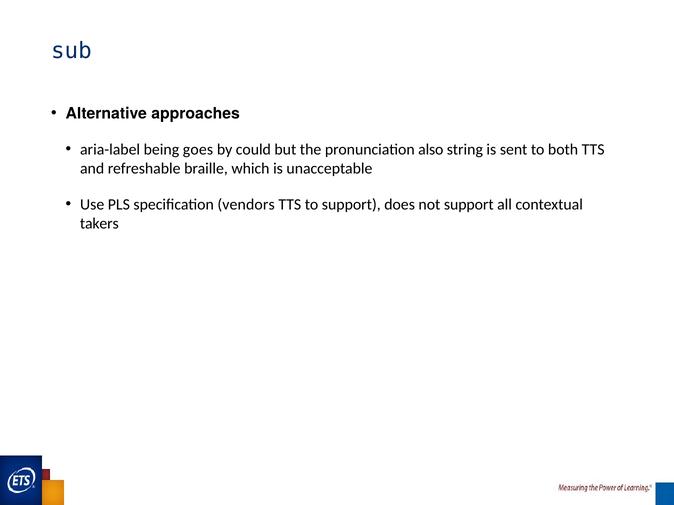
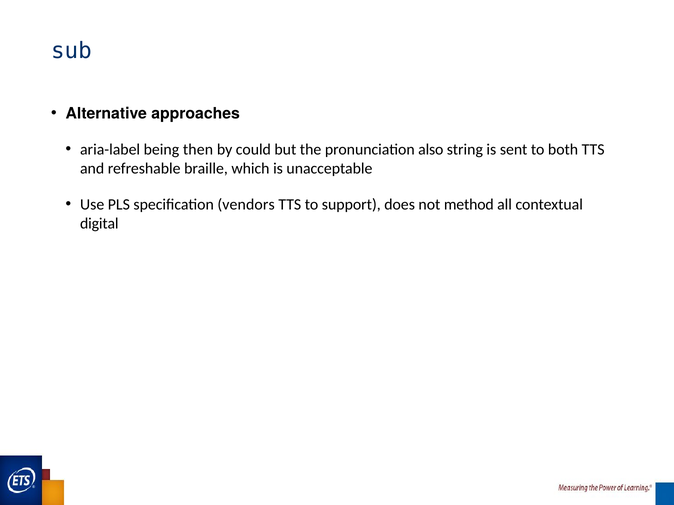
goes: goes -> then
not support: support -> method
takers: takers -> digital
